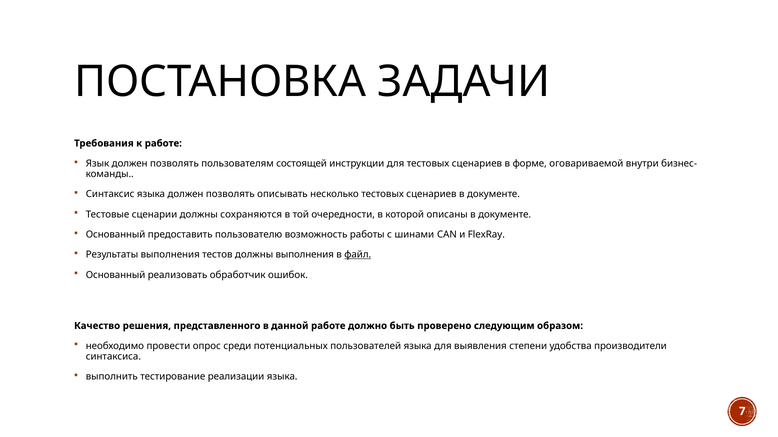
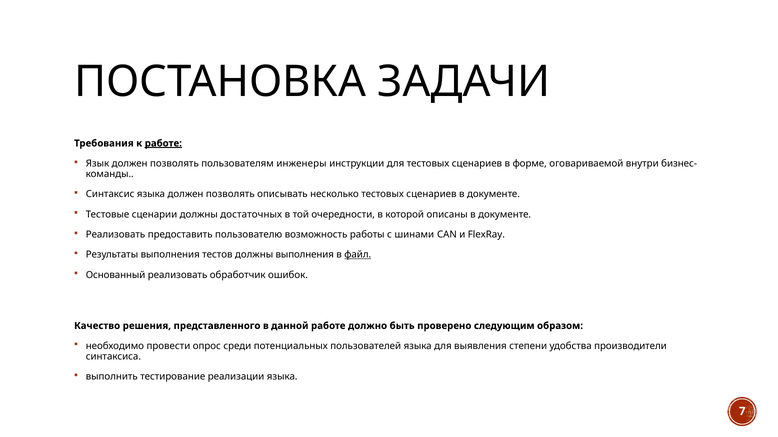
работе at (163, 143) underline: none -> present
состоящей: состоящей -> инженеры
сохраняются: сохраняются -> достаточных
Основанный at (116, 235): Основанный -> Реализовать
